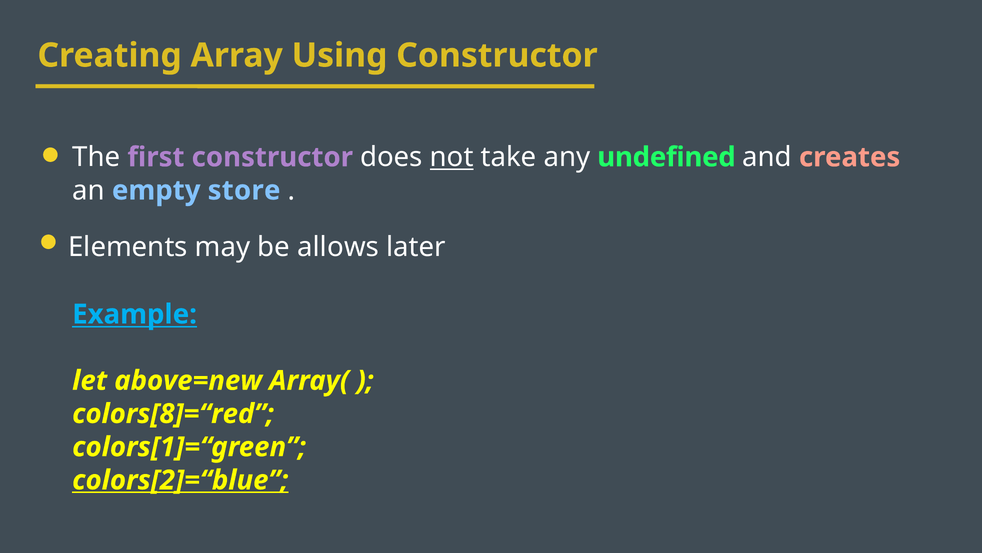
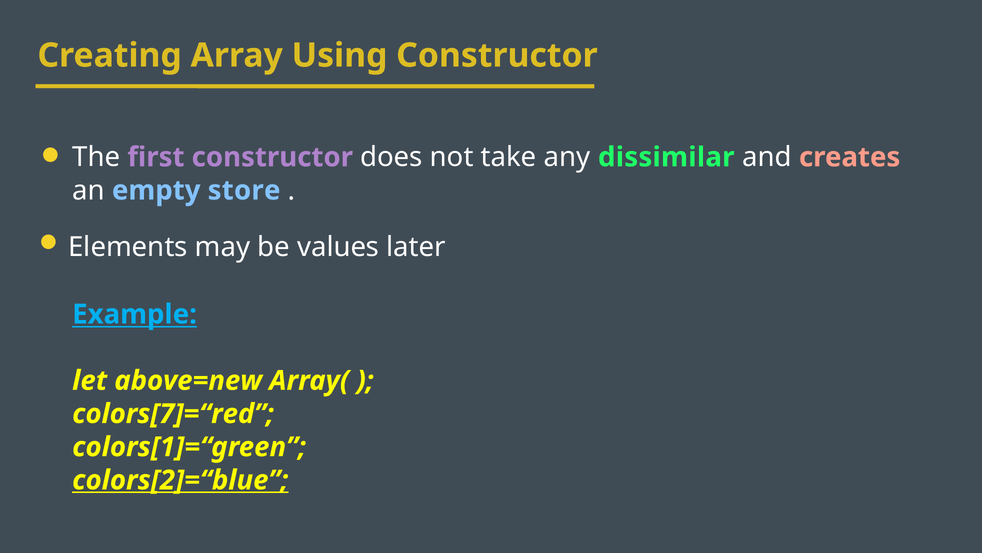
not underline: present -> none
undefined: undefined -> dissimilar
allows: allows -> values
colors[8]=“red: colors[8]=“red -> colors[7]=“red
